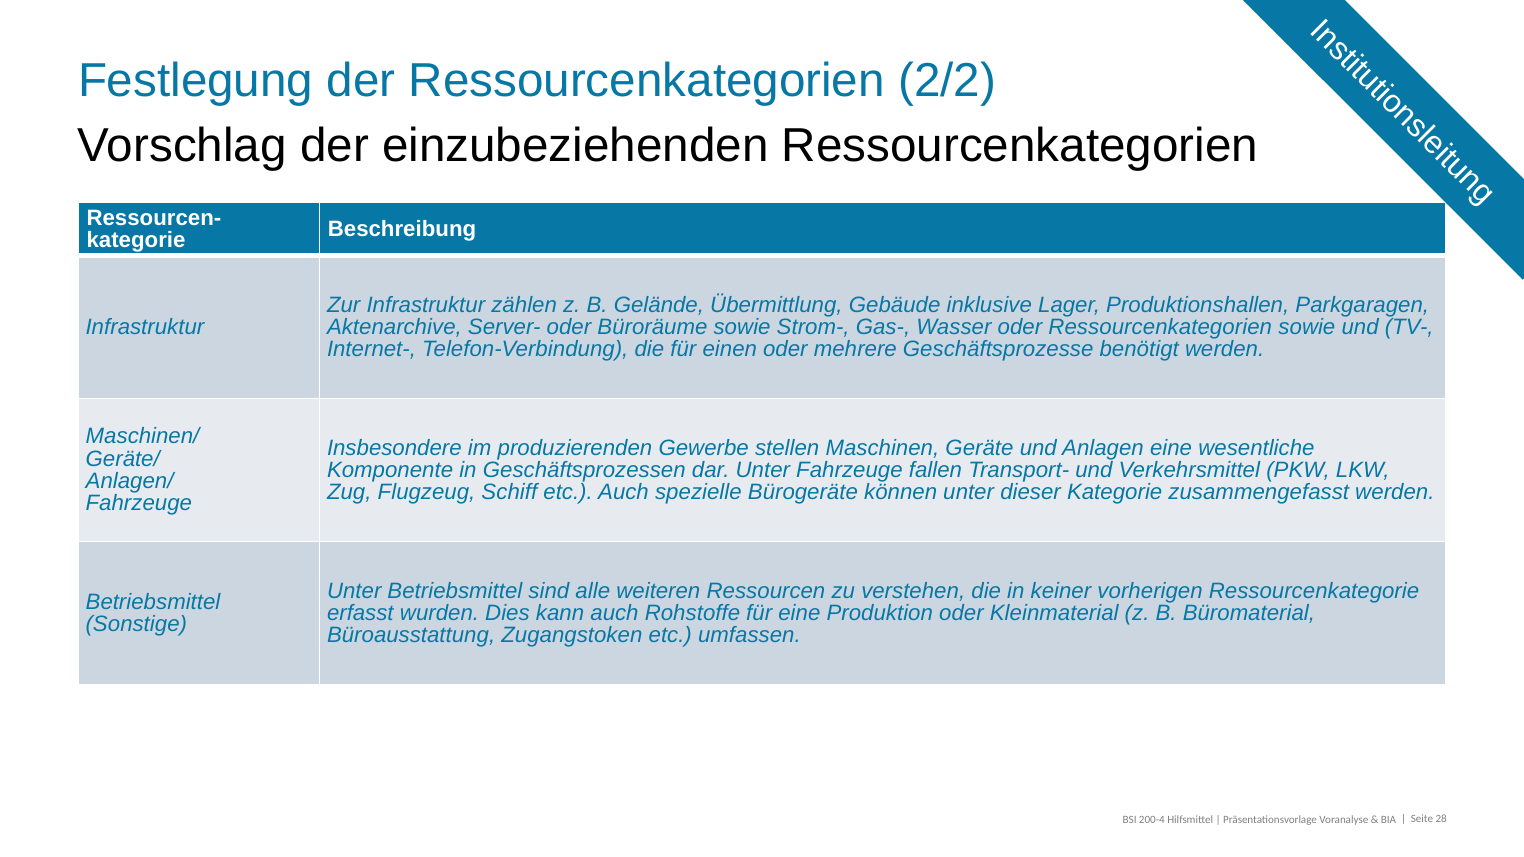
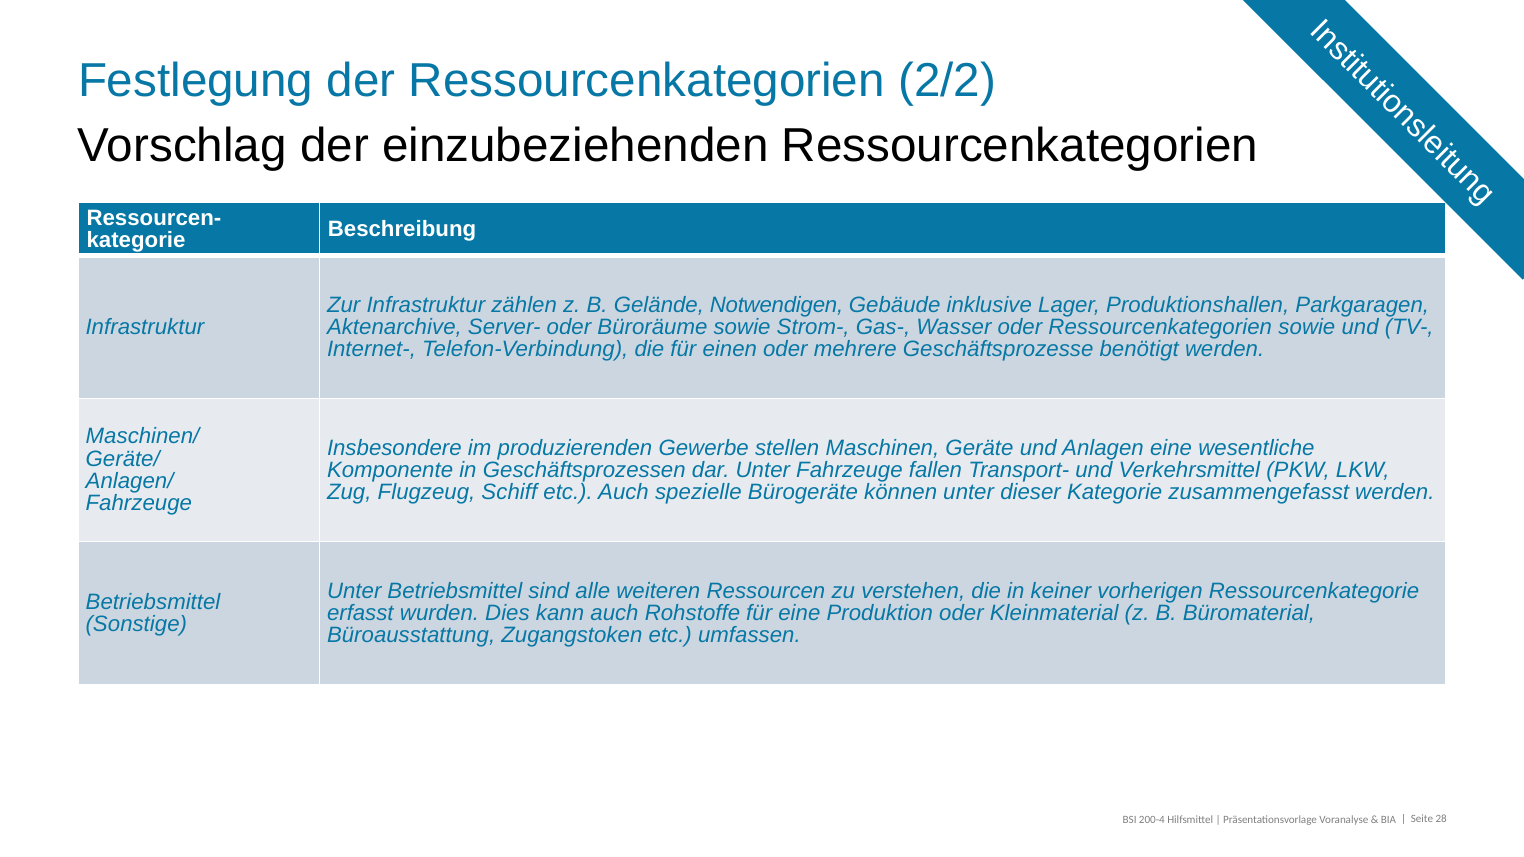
Übermittlung: Übermittlung -> Notwendigen
